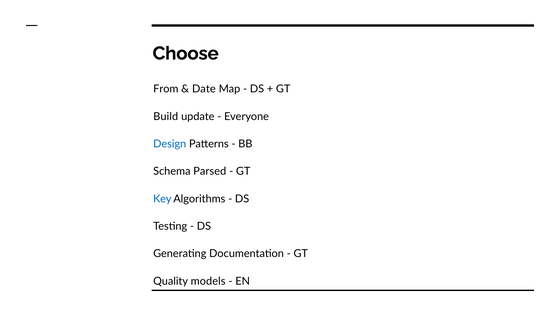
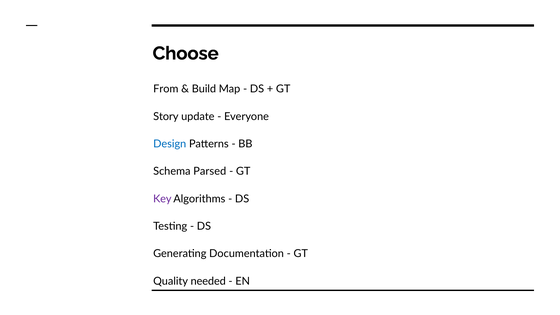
Date: Date -> Build
Build: Build -> Story
Key colour: blue -> purple
models: models -> needed
